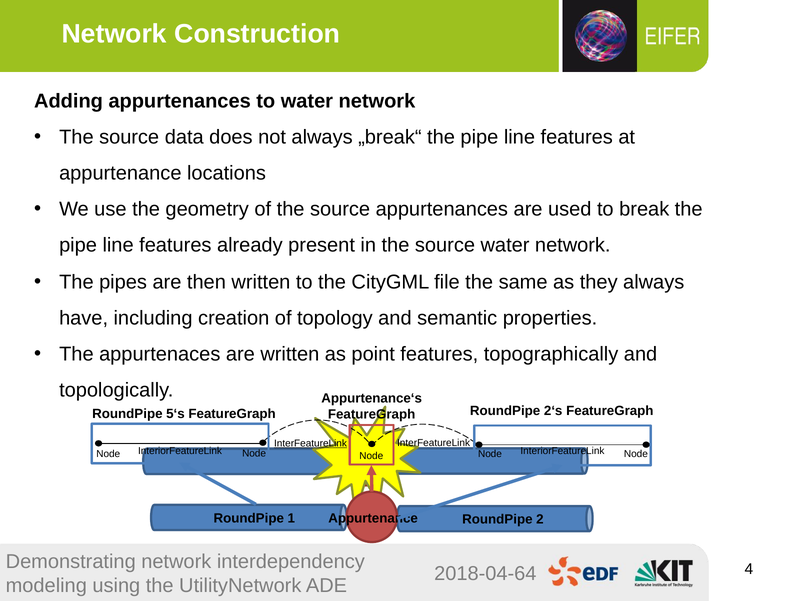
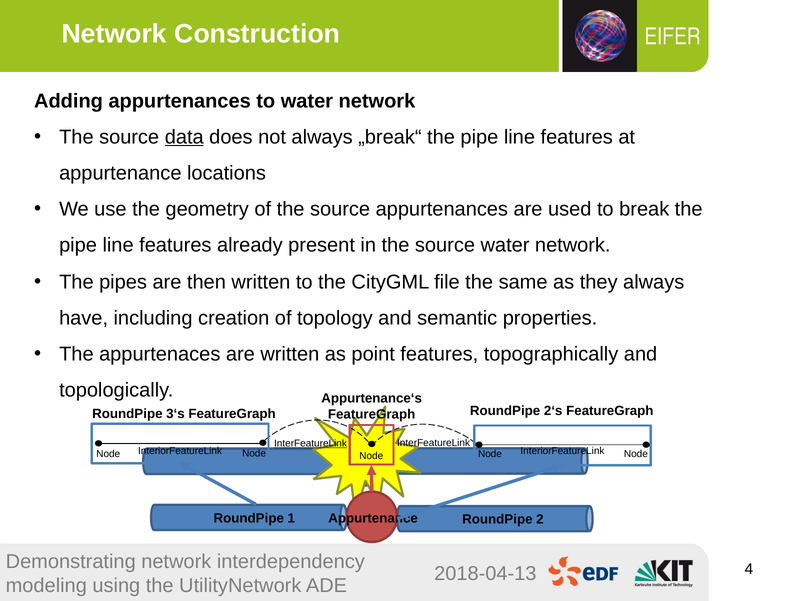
data underline: none -> present
5‘s: 5‘s -> 3‘s
2018-04-64: 2018-04-64 -> 2018-04-13
